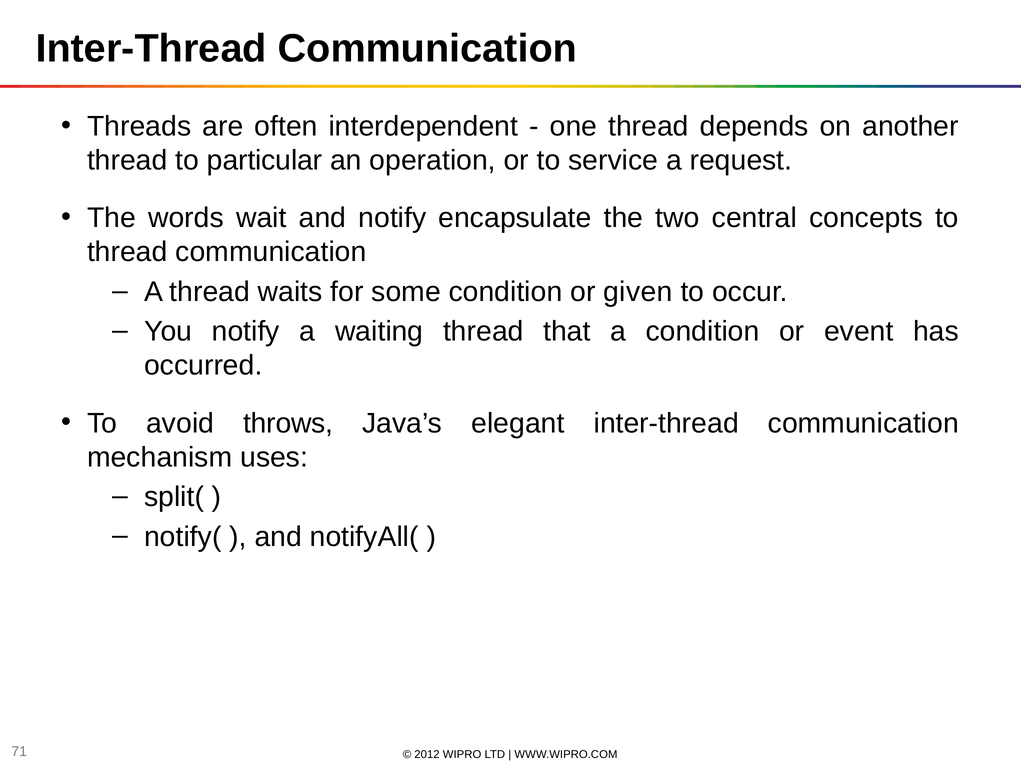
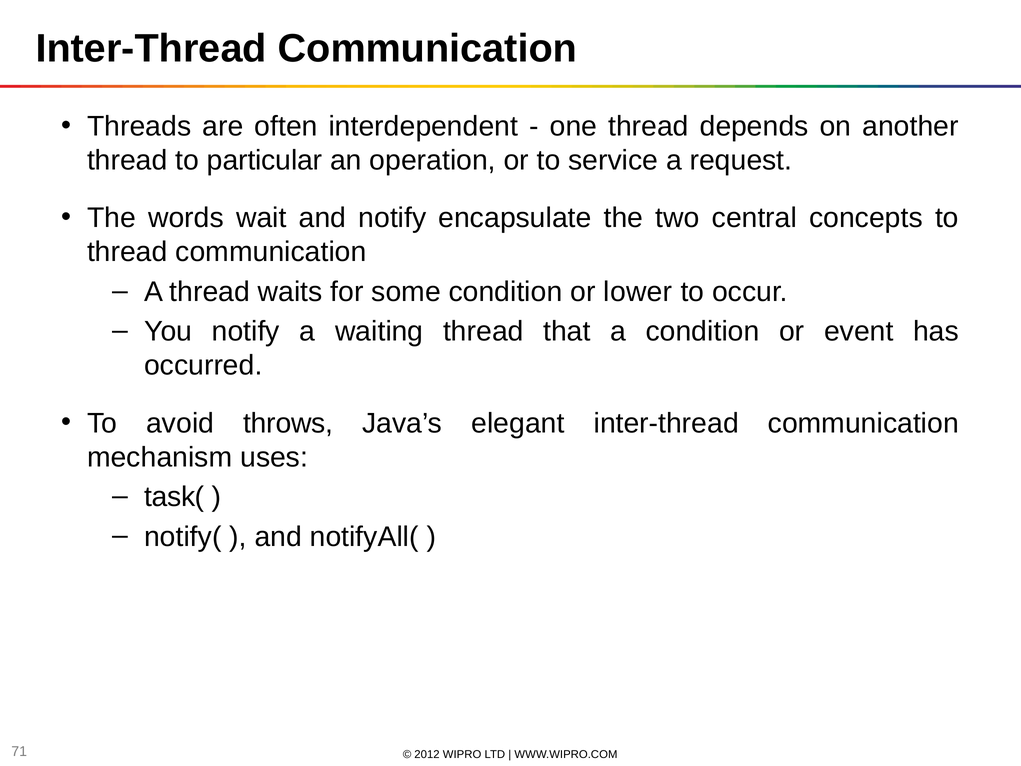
given: given -> lower
split(: split( -> task(
